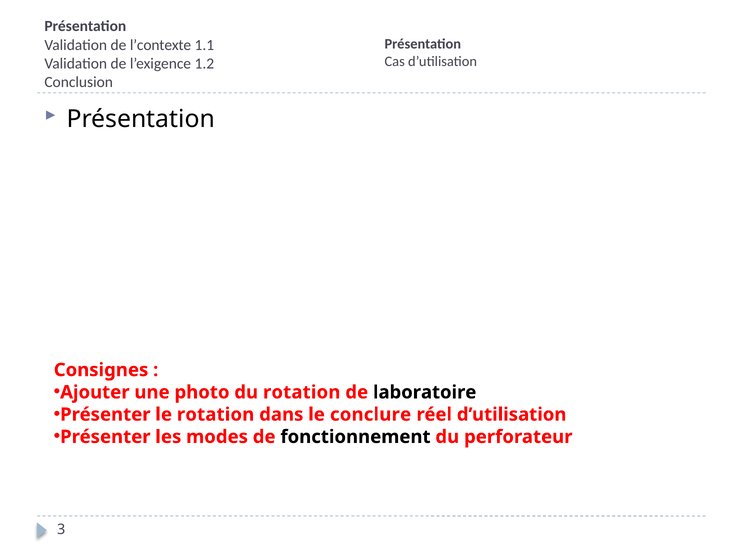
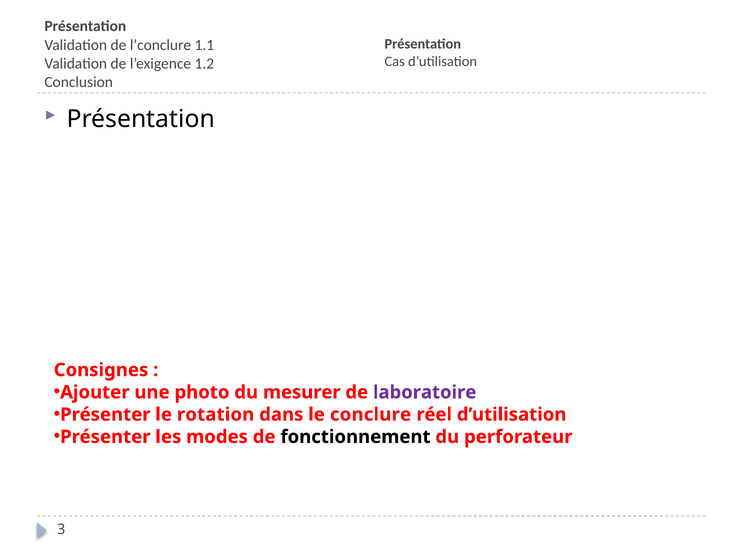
l’contexte: l’contexte -> l’conclure
du rotation: rotation -> mesurer
laboratoire colour: black -> purple
